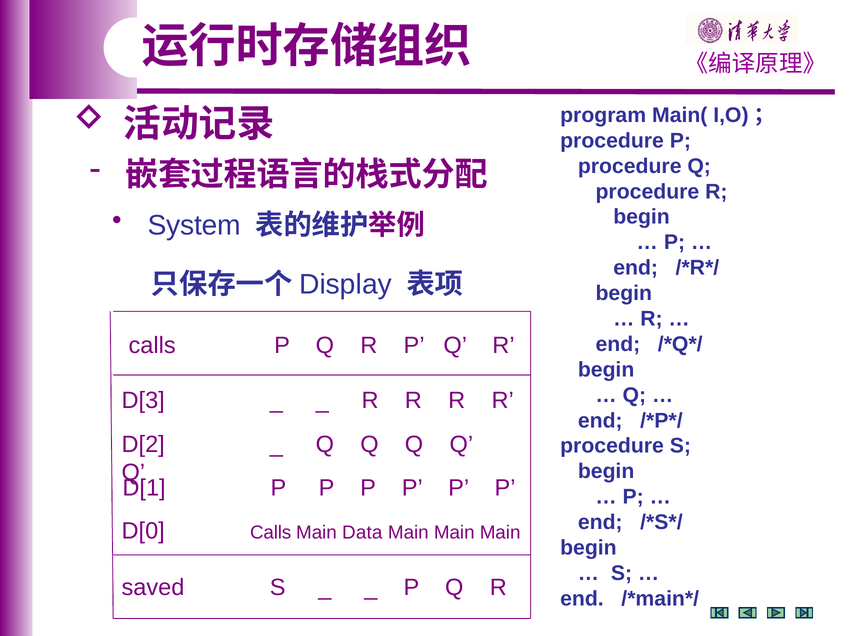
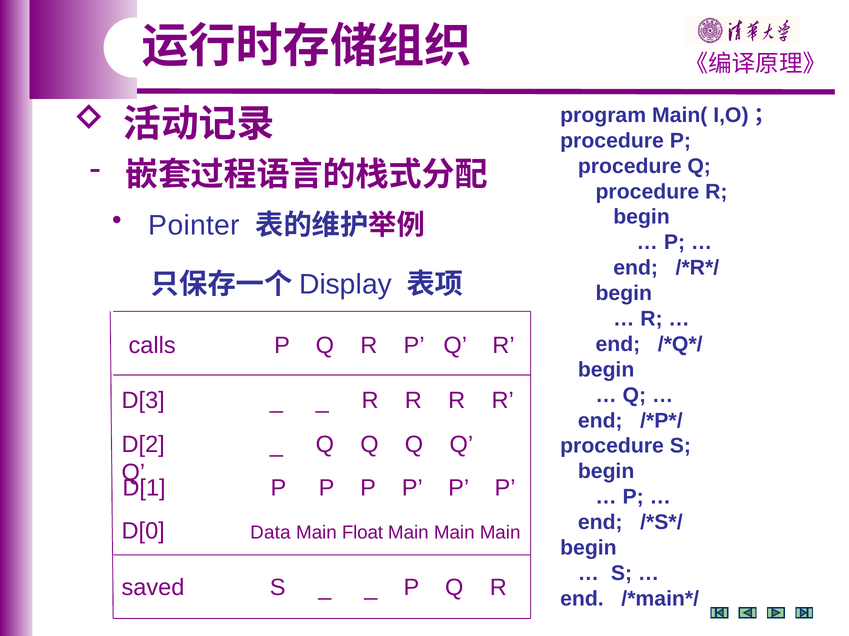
System: System -> Pointer
D[0 Calls: Calls -> Data
Data: Data -> Float
